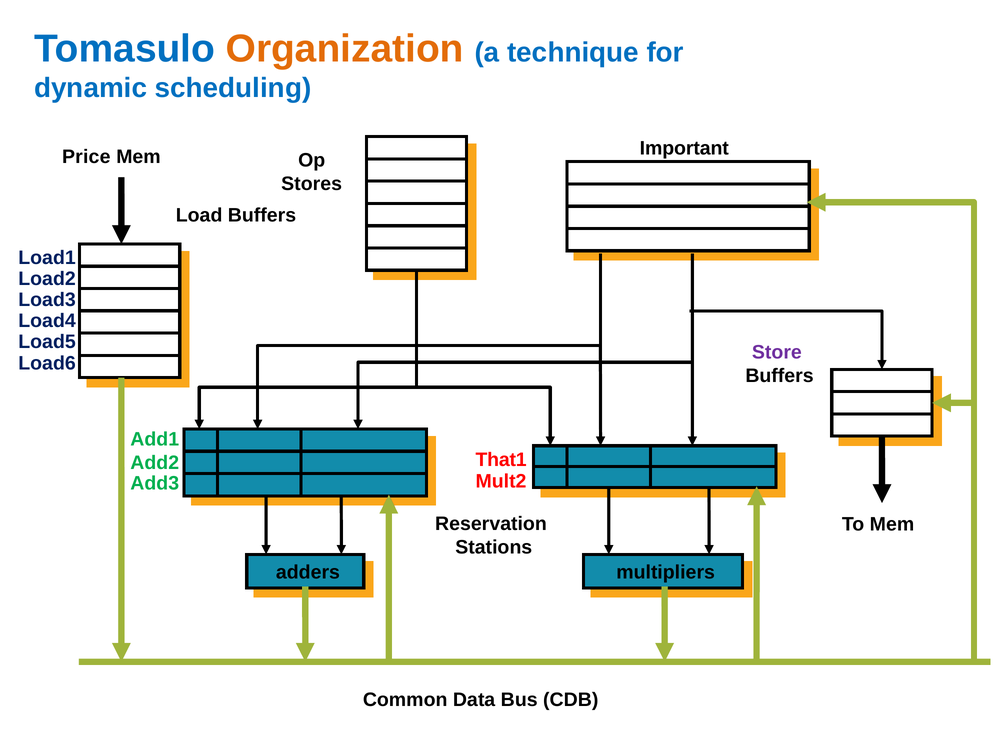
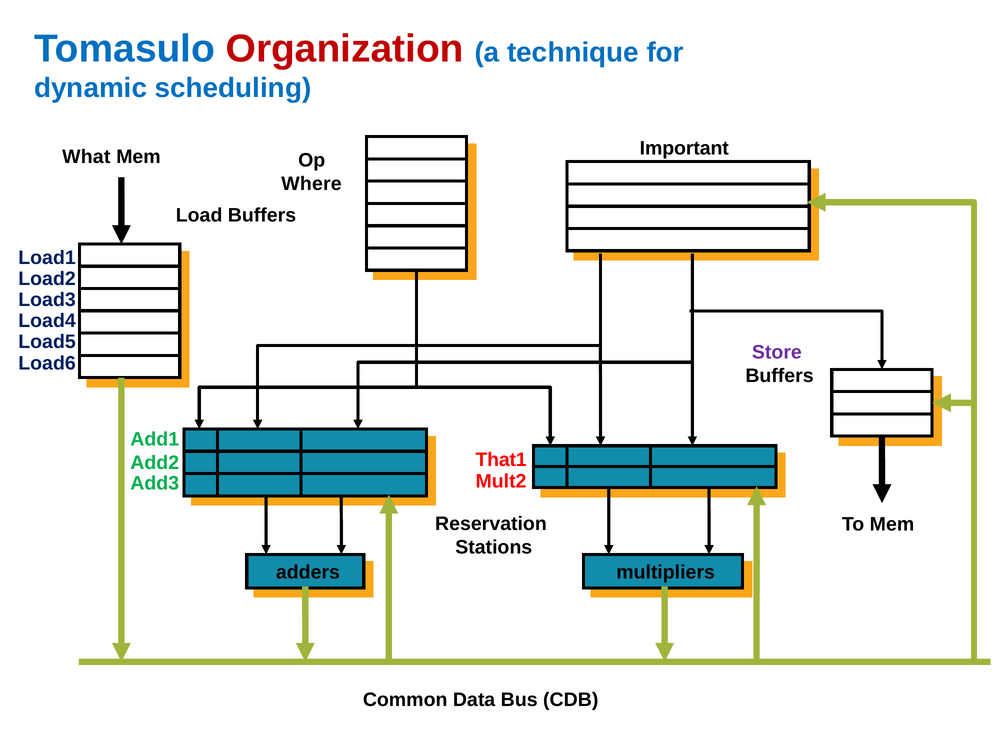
Organization colour: orange -> red
Price: Price -> What
Stores: Stores -> Where
